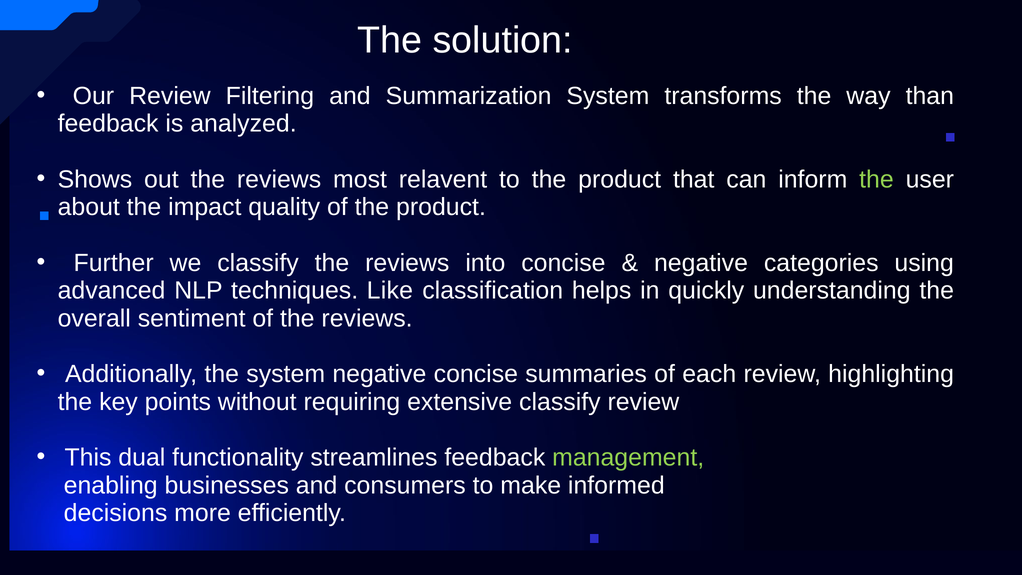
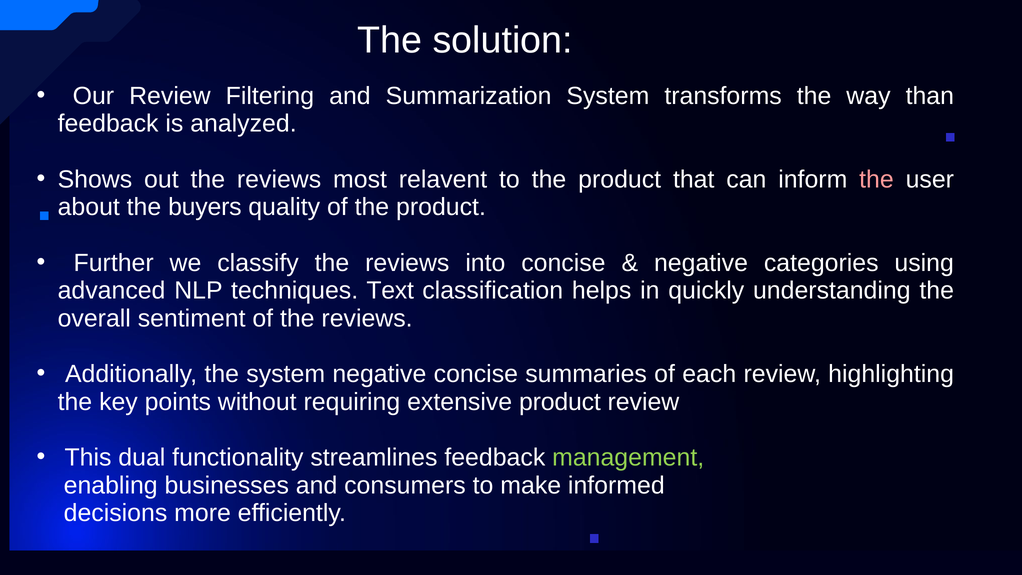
the at (876, 179) colour: light green -> pink
impact: impact -> buyers
Like: Like -> Text
extensive classify: classify -> product
